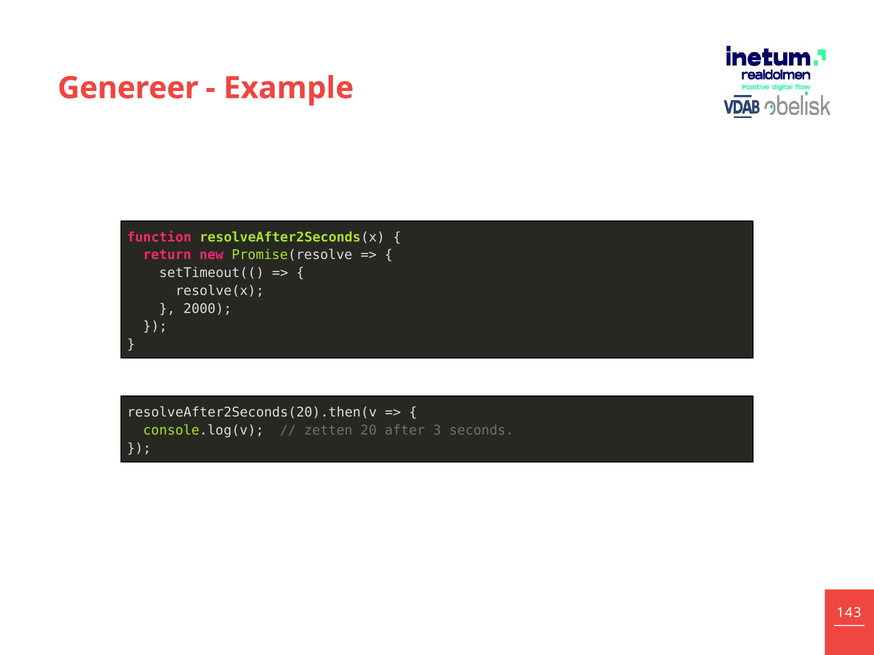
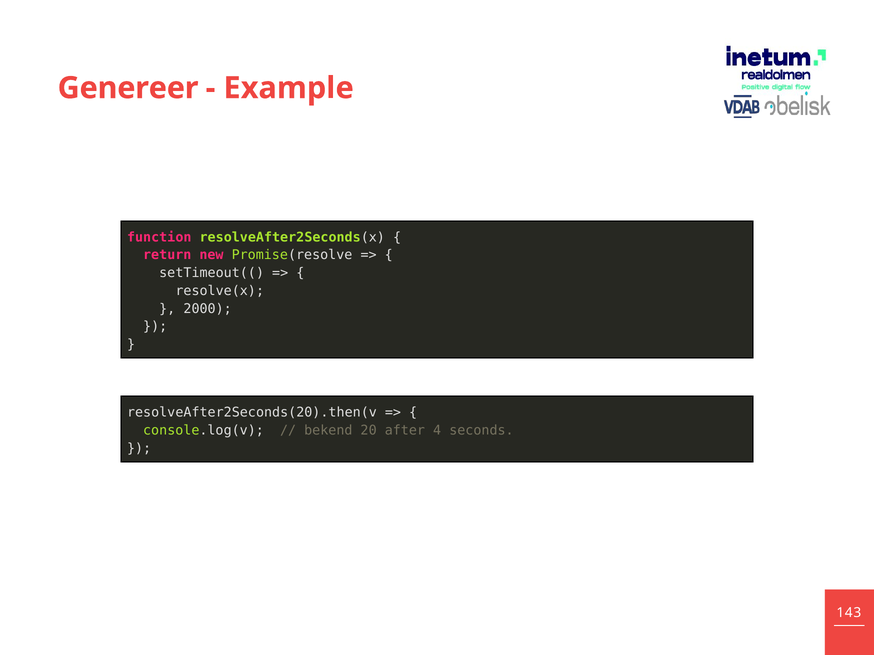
zetten: zetten -> bekend
3: 3 -> 4
